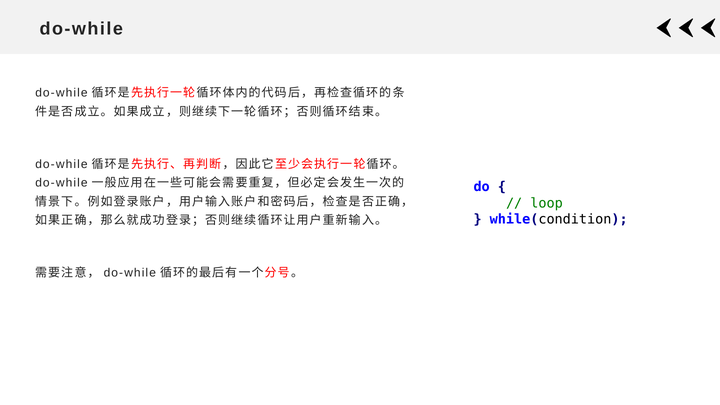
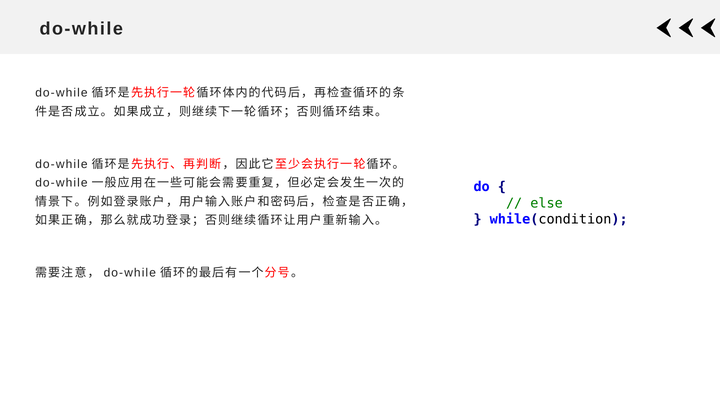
loop: loop -> else
